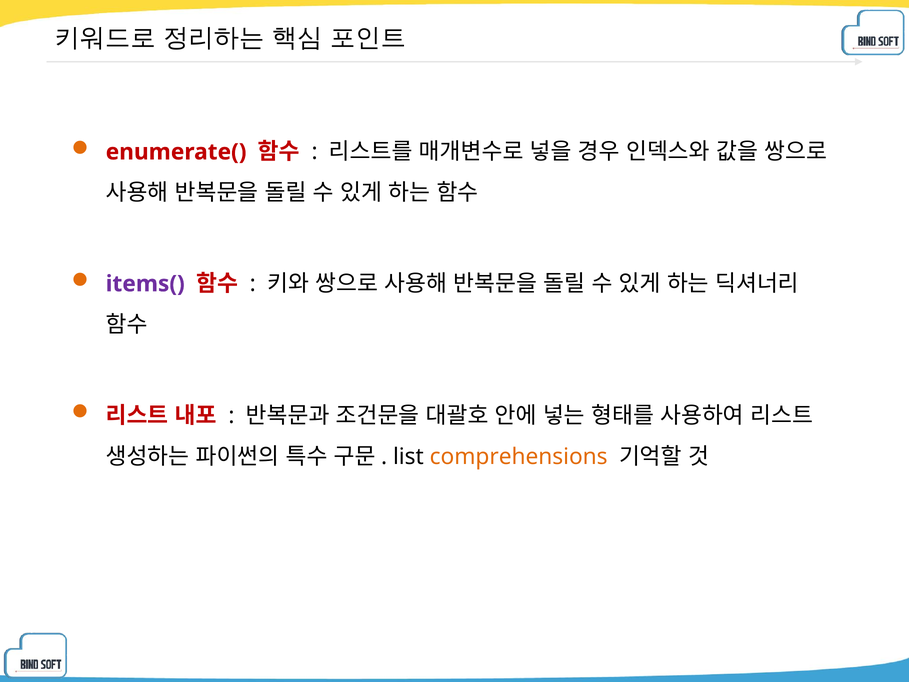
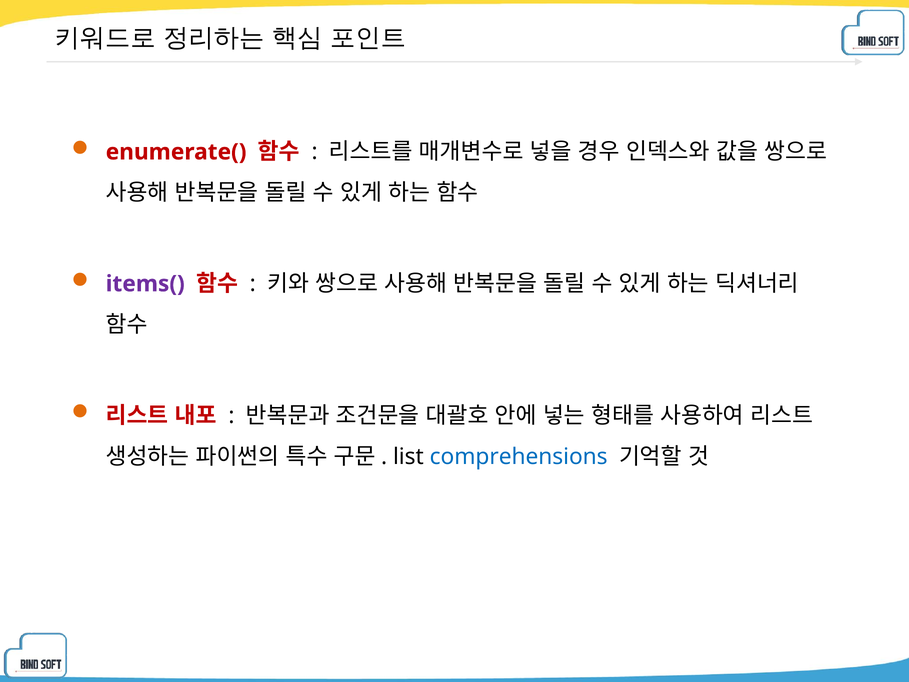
comprehensions colour: orange -> blue
